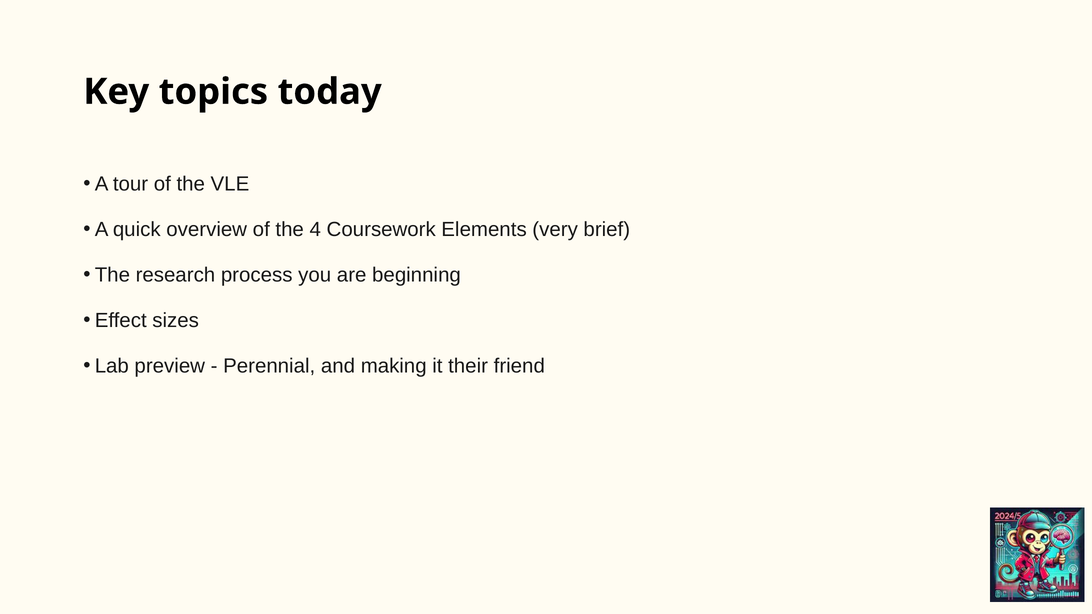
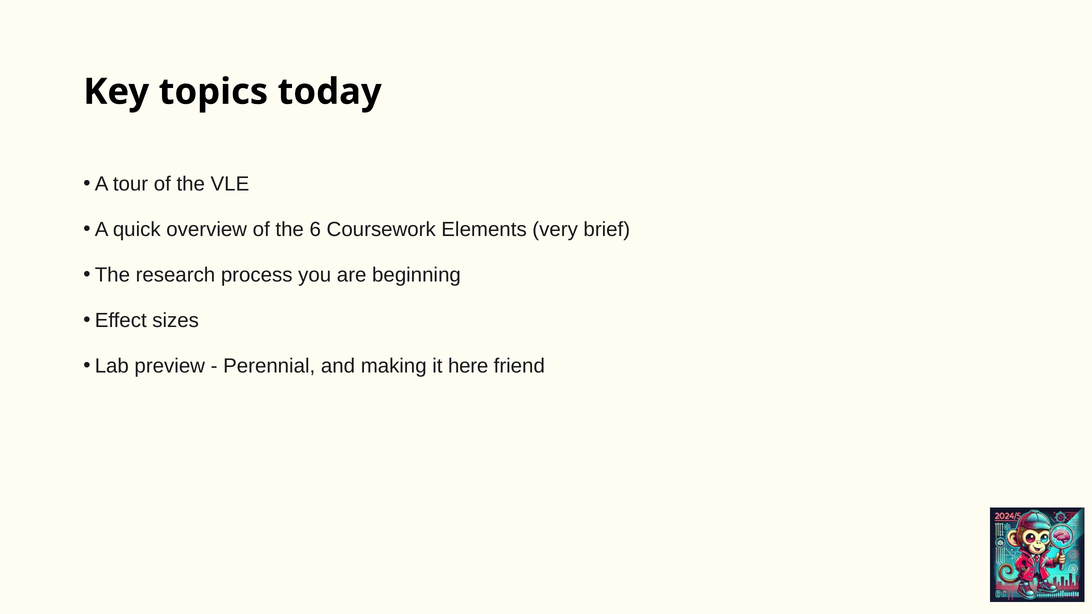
4: 4 -> 6
their: their -> here
